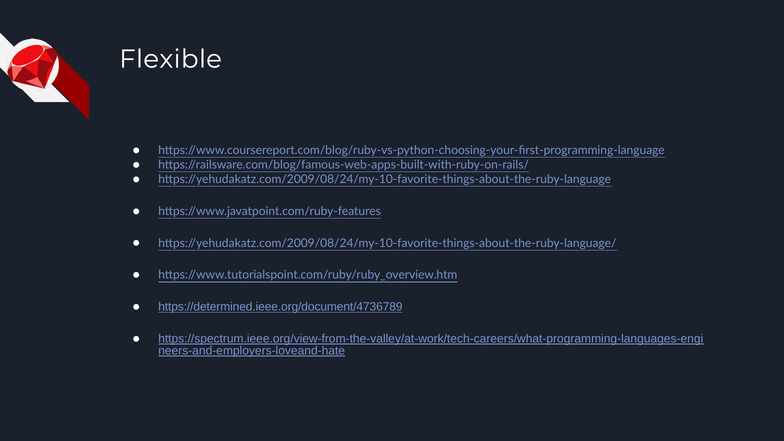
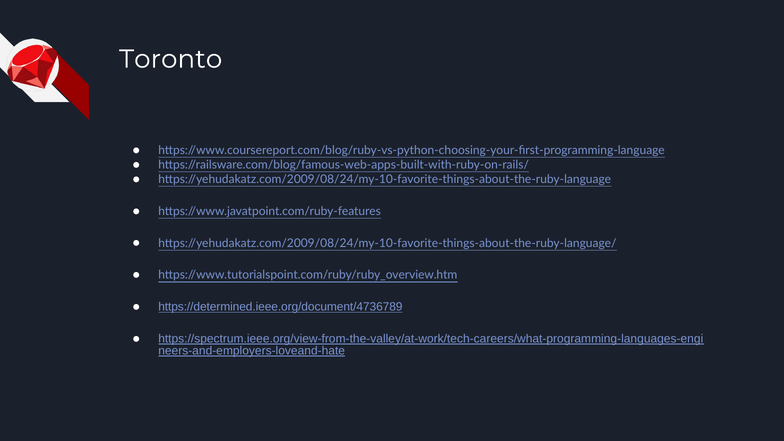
Flexible: Flexible -> Toronto
